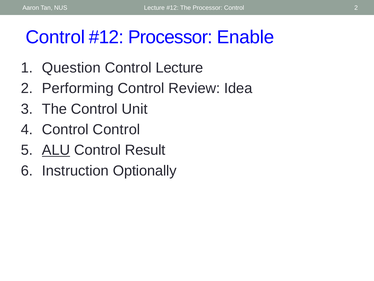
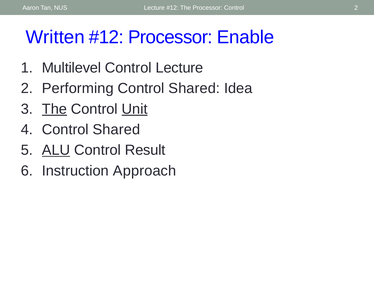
Control at (55, 37): Control -> Written
Question: Question -> Multilevel
Review at (194, 88): Review -> Shared
The at (54, 109) underline: none -> present
Unit underline: none -> present
Control at (116, 129): Control -> Shared
Optionally: Optionally -> Approach
